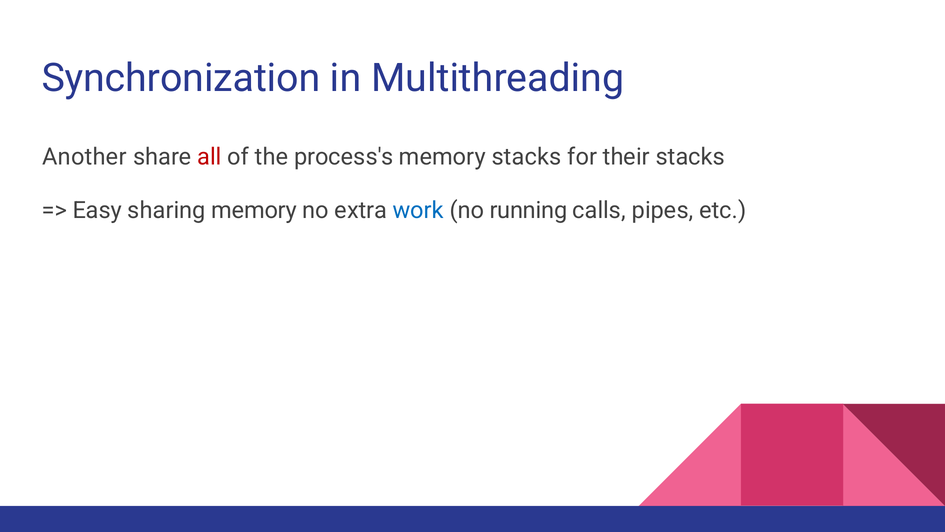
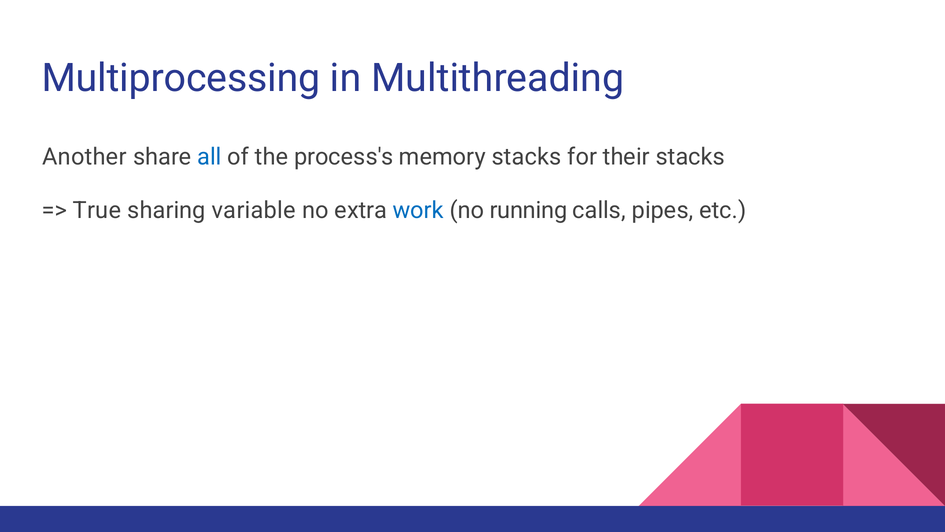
Synchronization: Synchronization -> Multiprocessing
all colour: red -> blue
Easy: Easy -> True
sharing memory: memory -> variable
